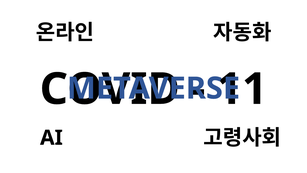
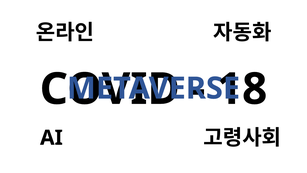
11: 11 -> 18
